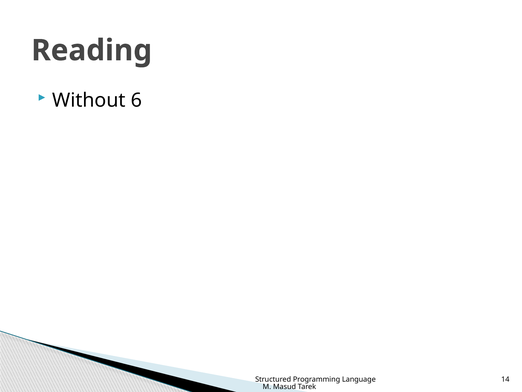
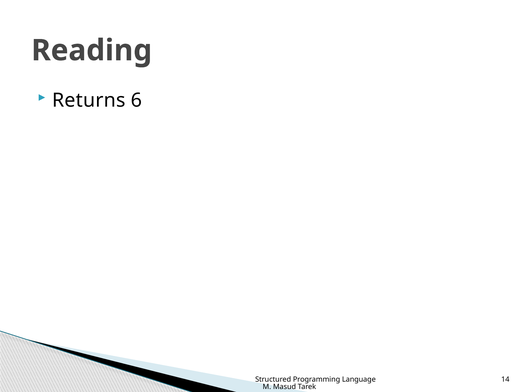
Without: Without -> Returns
